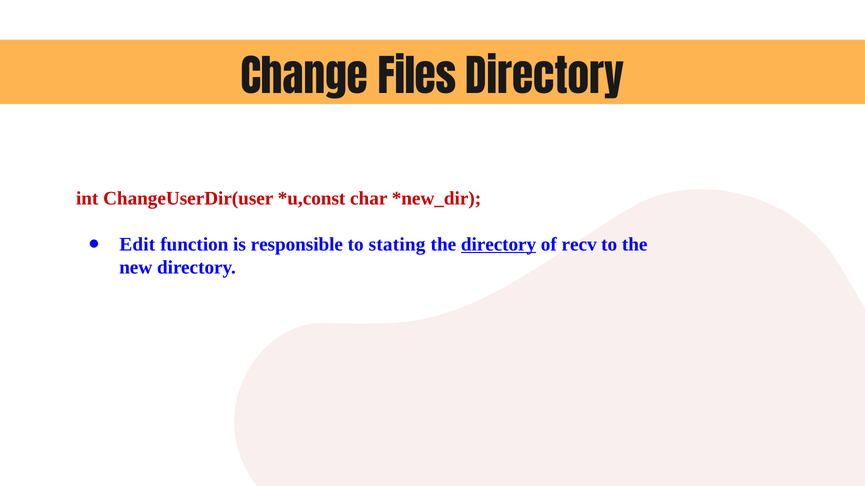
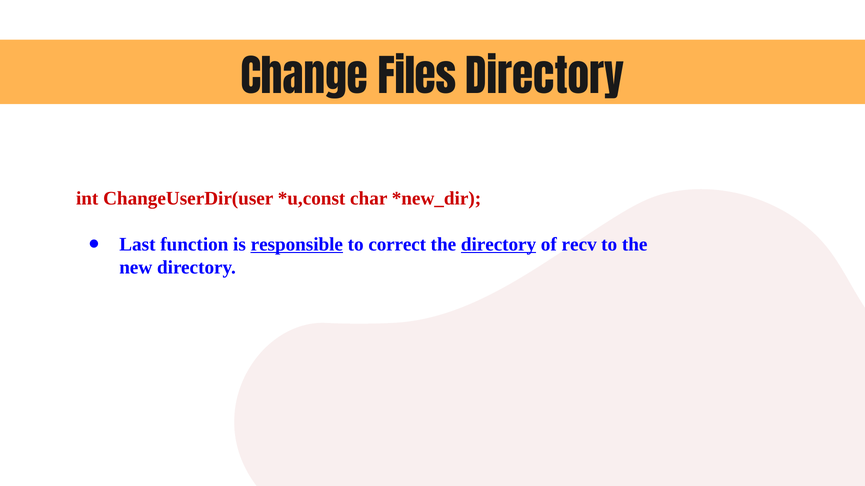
Edit: Edit -> Last
responsible underline: none -> present
stating: stating -> correct
